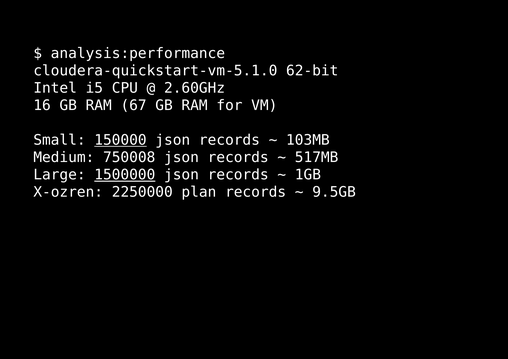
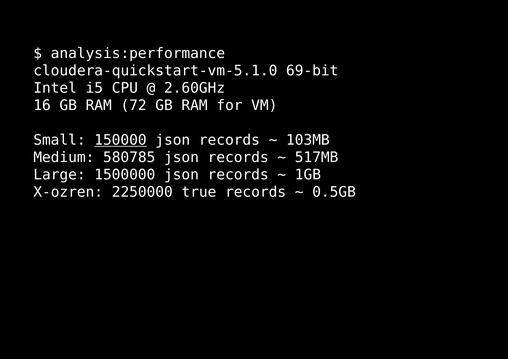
62-bit: 62-bit -> 69-bit
67: 67 -> 72
750008: 750008 -> 580785
1500000 underline: present -> none
plan: plan -> true
9.5GB: 9.5GB -> 0.5GB
